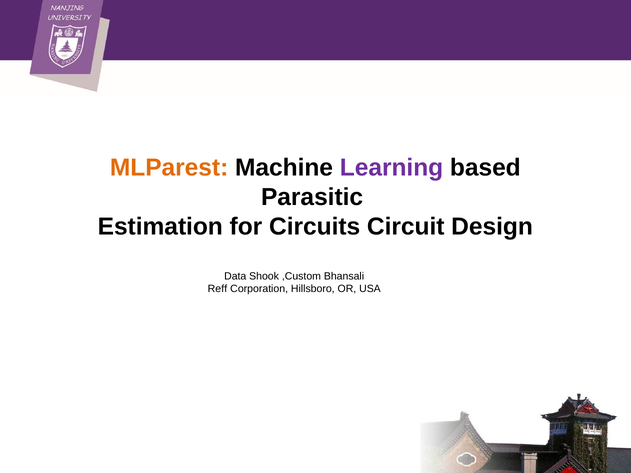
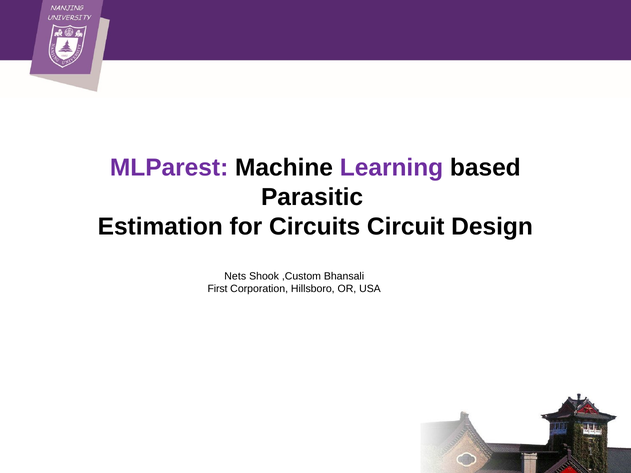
MLParest colour: orange -> purple
Data: Data -> Nets
Reff: Reff -> First
